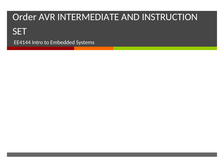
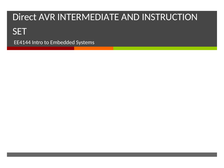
Order: Order -> Direct
